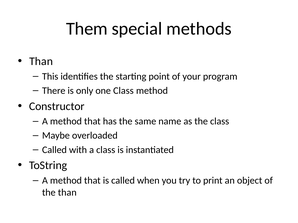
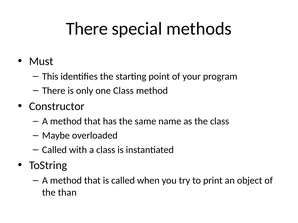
Them at (87, 29): Them -> There
Than at (41, 61): Than -> Must
